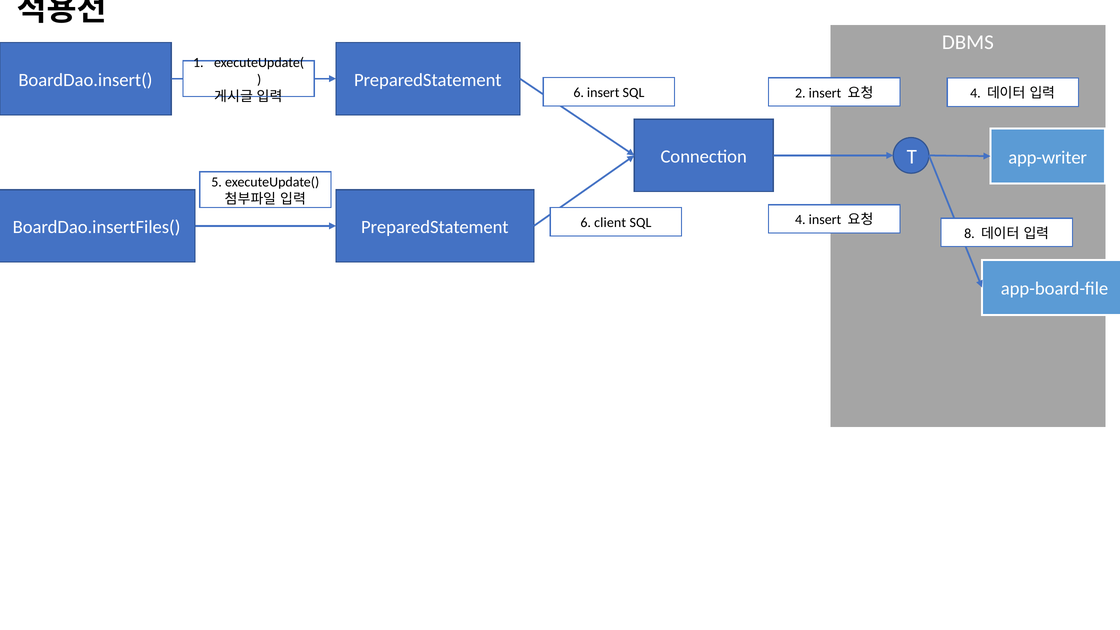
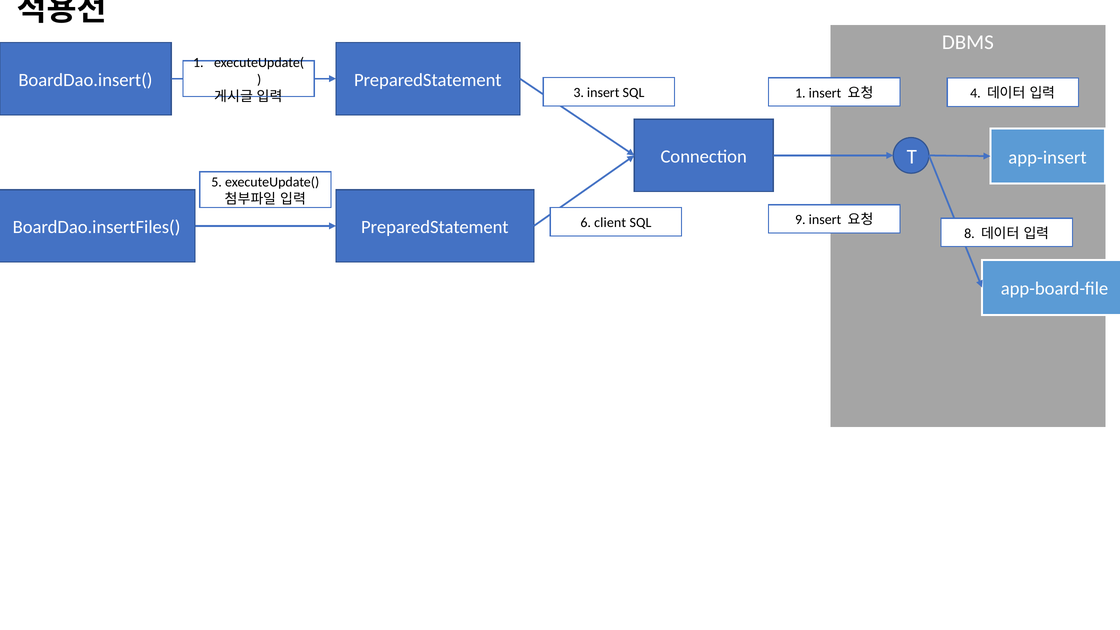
6 at (579, 93): 6 -> 3
SQL 2: 2 -> 1
app-writer: app-writer -> app-insert
SQL 4: 4 -> 9
